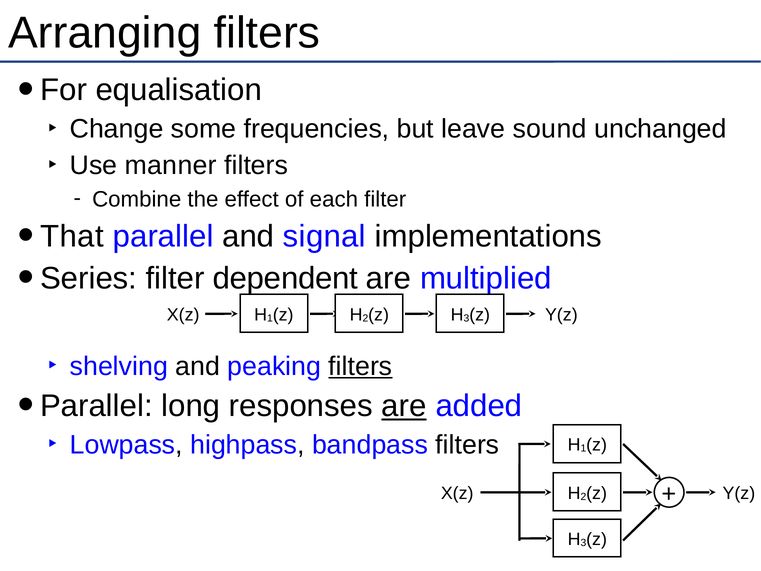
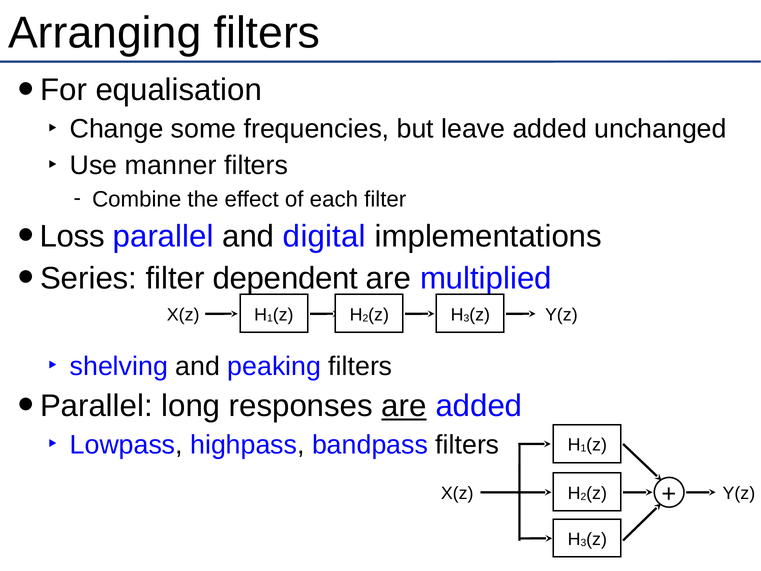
leave sound: sound -> added
That: That -> Loss
signal: signal -> digital
filters at (360, 366) underline: present -> none
